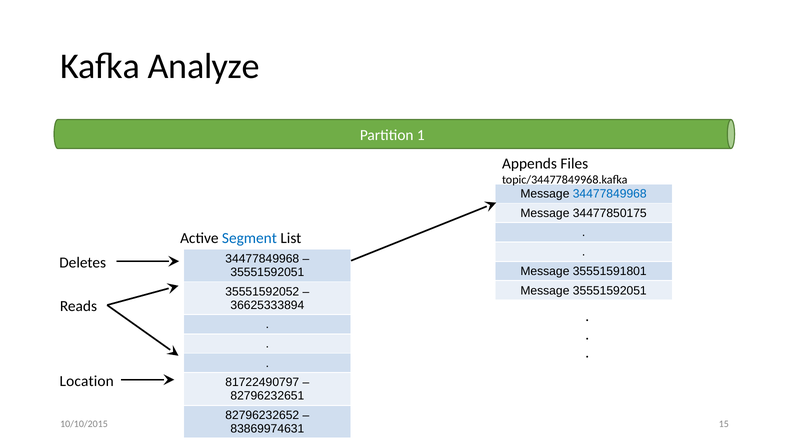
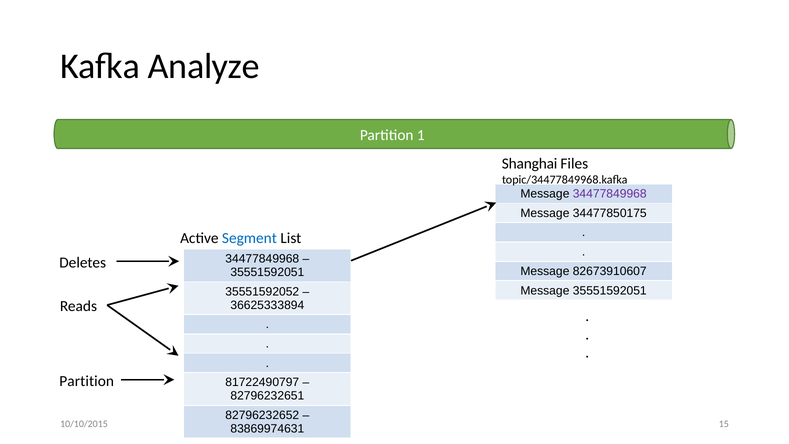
Appends: Appends -> Shanghai
34477849968 at (610, 194) colour: blue -> purple
35551591801: 35551591801 -> 82673910607
Location at (87, 381): Location -> Partition
